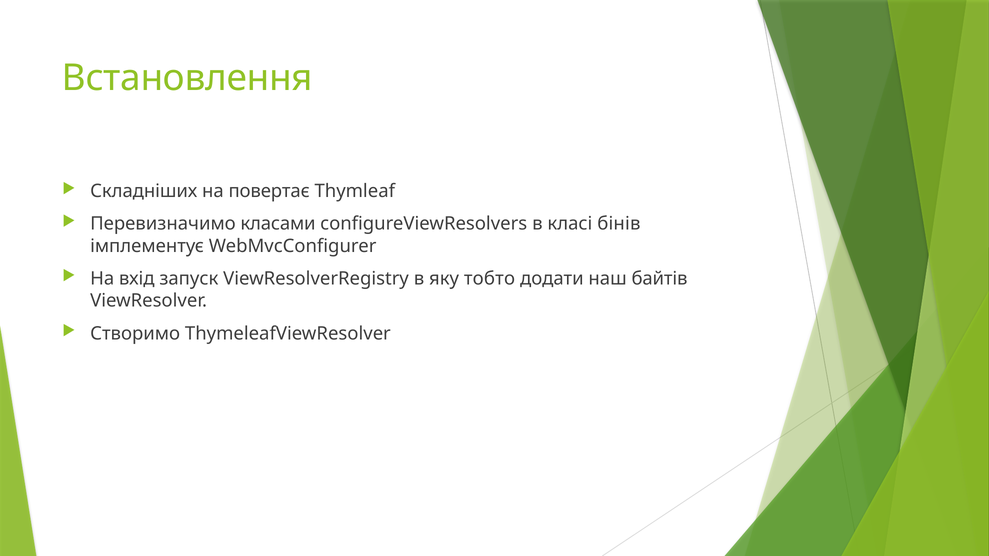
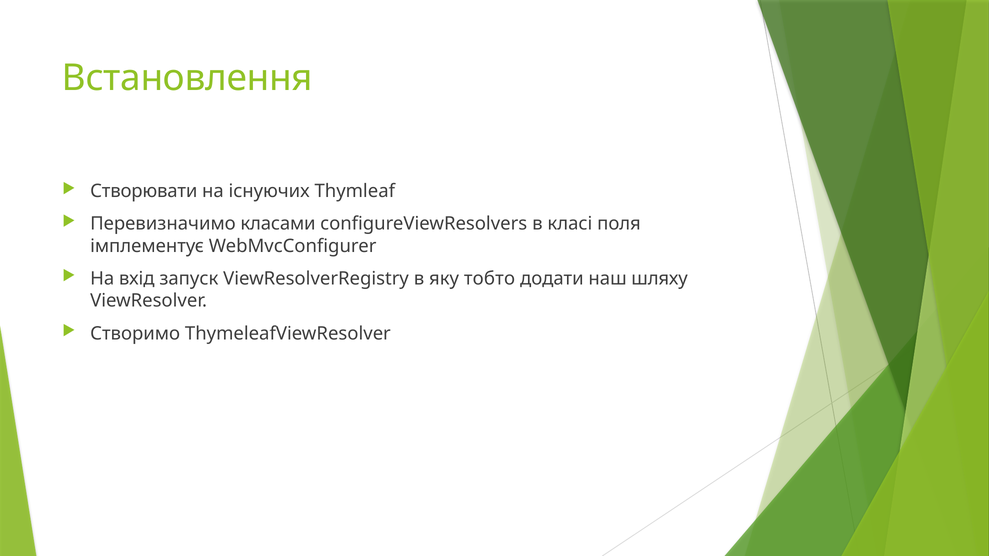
Складніших: Складніших -> Створювати
повертає: повертає -> існуючих
бінів: бінів -> поля
байтів: байтів -> шляху
